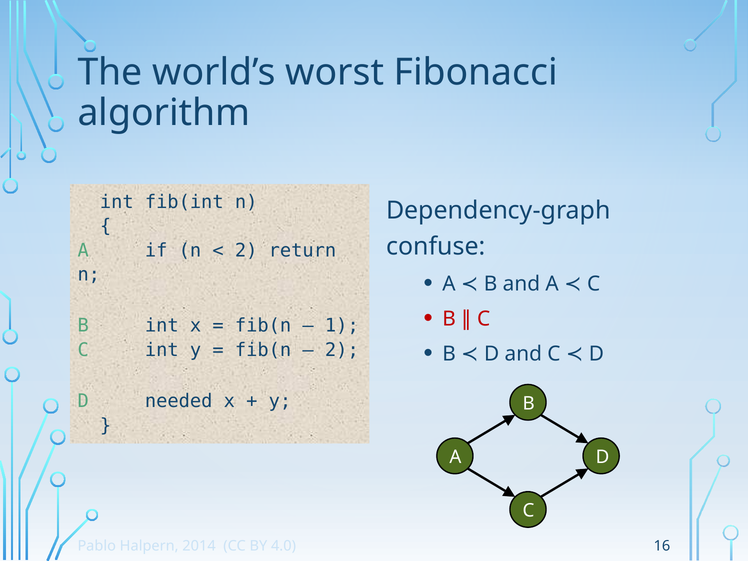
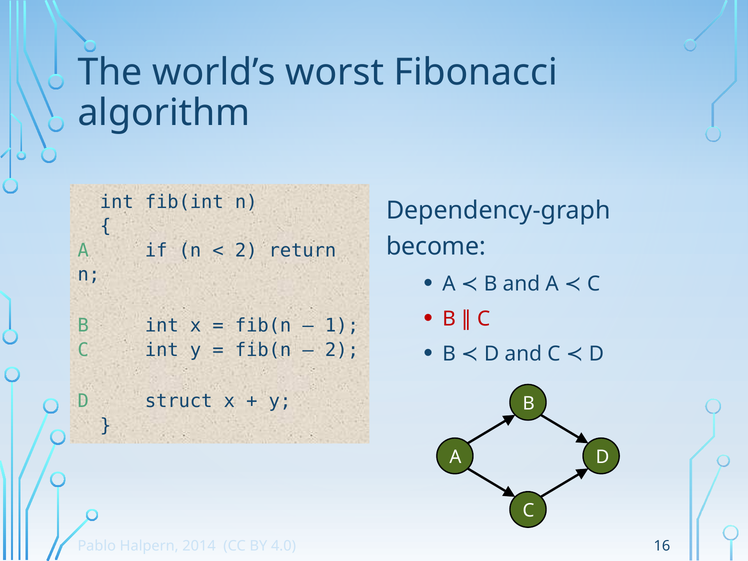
confuse: confuse -> become
needed: needed -> struct
